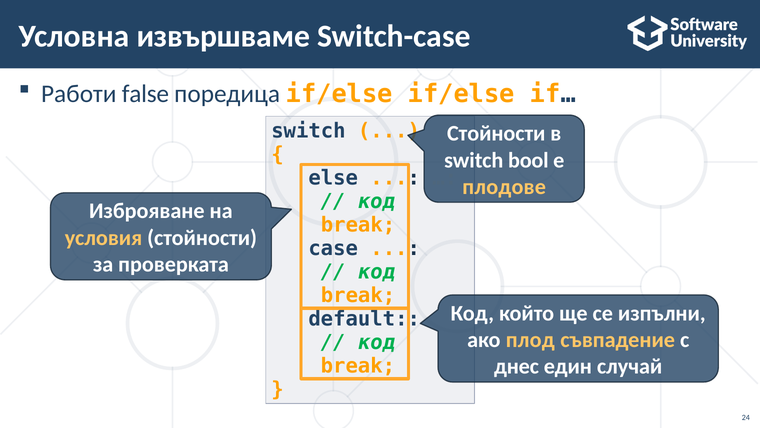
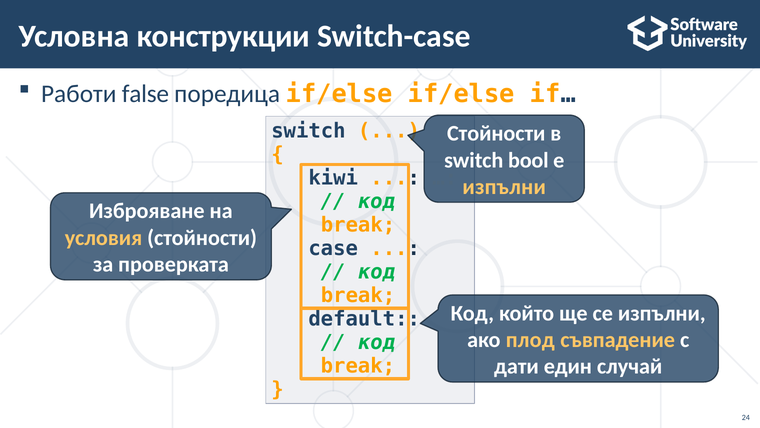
извършваме: извършваме -> конструкции
else: else -> kiwi
плодове at (504, 187): плодове -> изпълни
днес: днес -> дати
